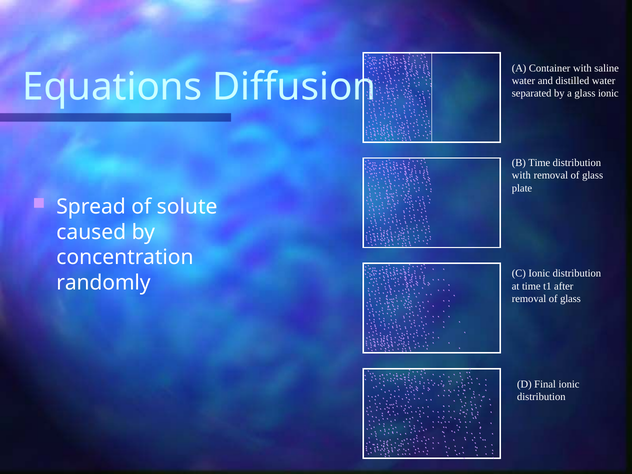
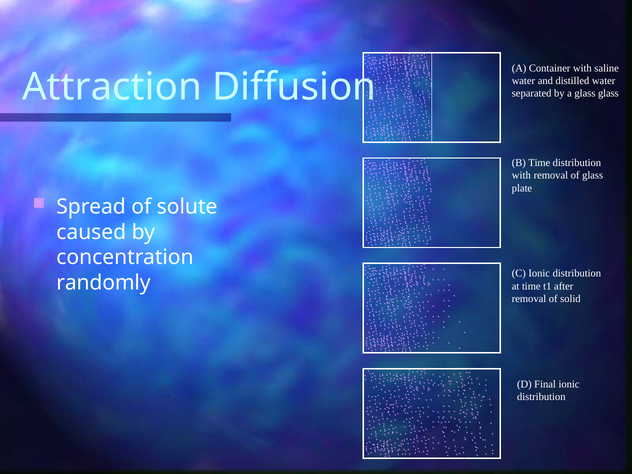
Equations: Equations -> Attraction
glass ionic: ionic -> glass
glass at (570, 299): glass -> solid
